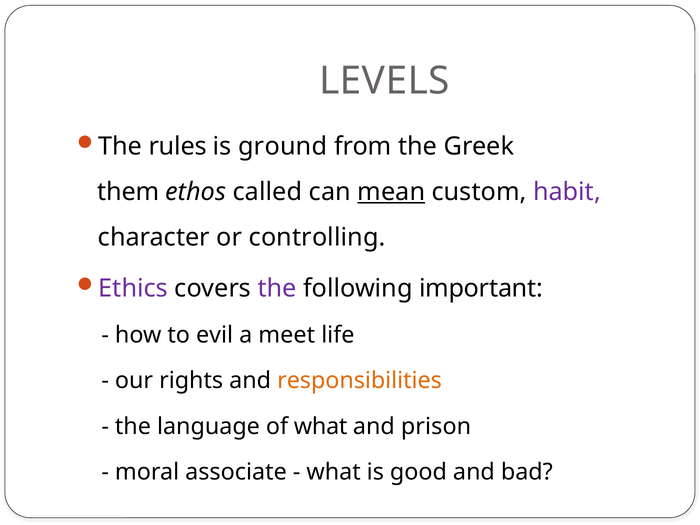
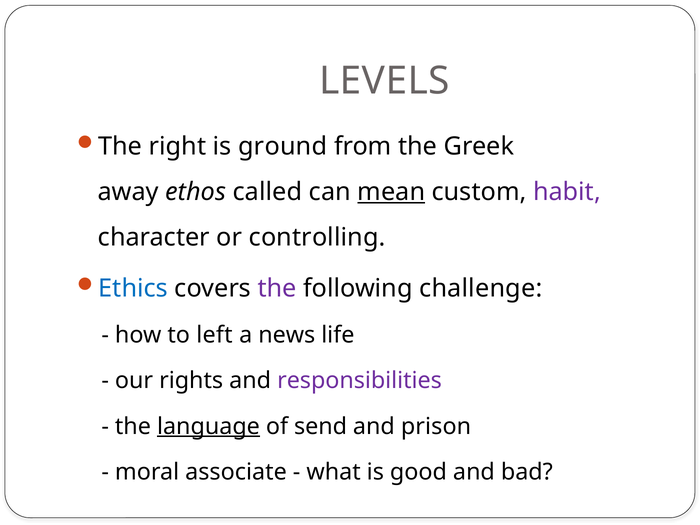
rules: rules -> right
them: them -> away
Ethics colour: purple -> blue
important: important -> challenge
evil: evil -> left
meet: meet -> news
responsibilities colour: orange -> purple
language underline: none -> present
of what: what -> send
